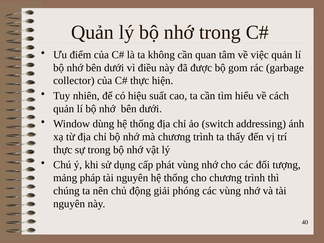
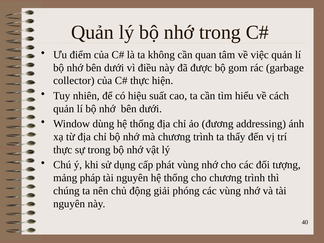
switch: switch -> đương
